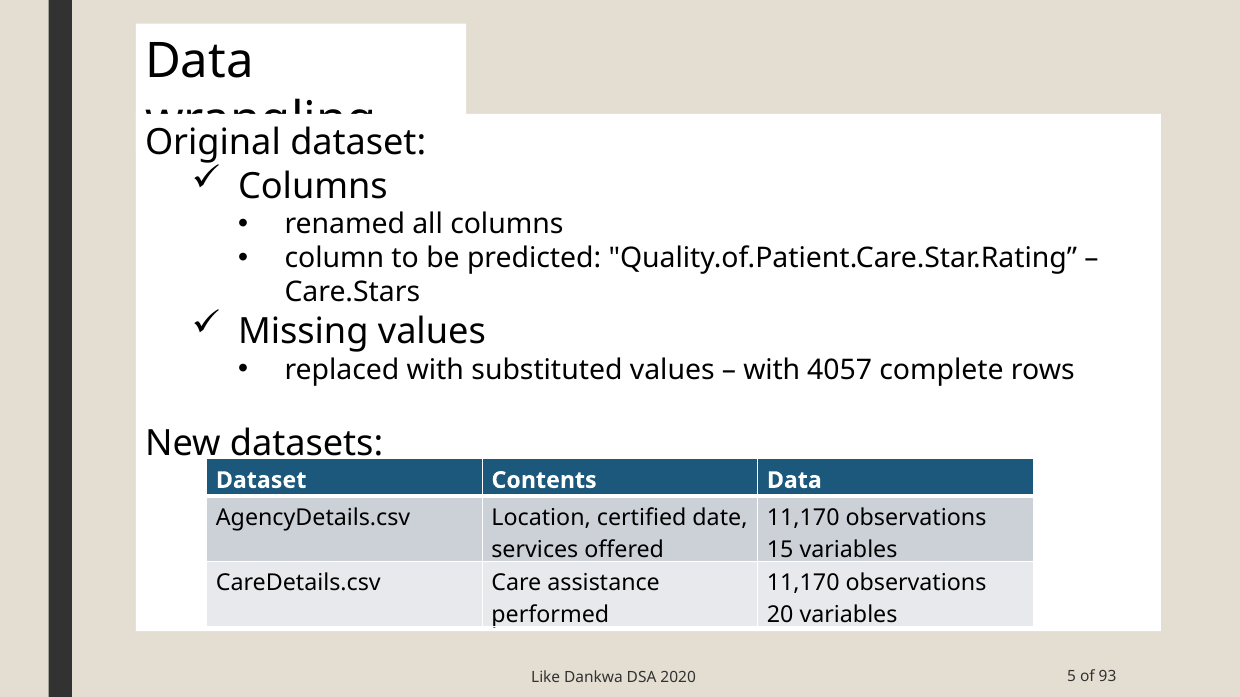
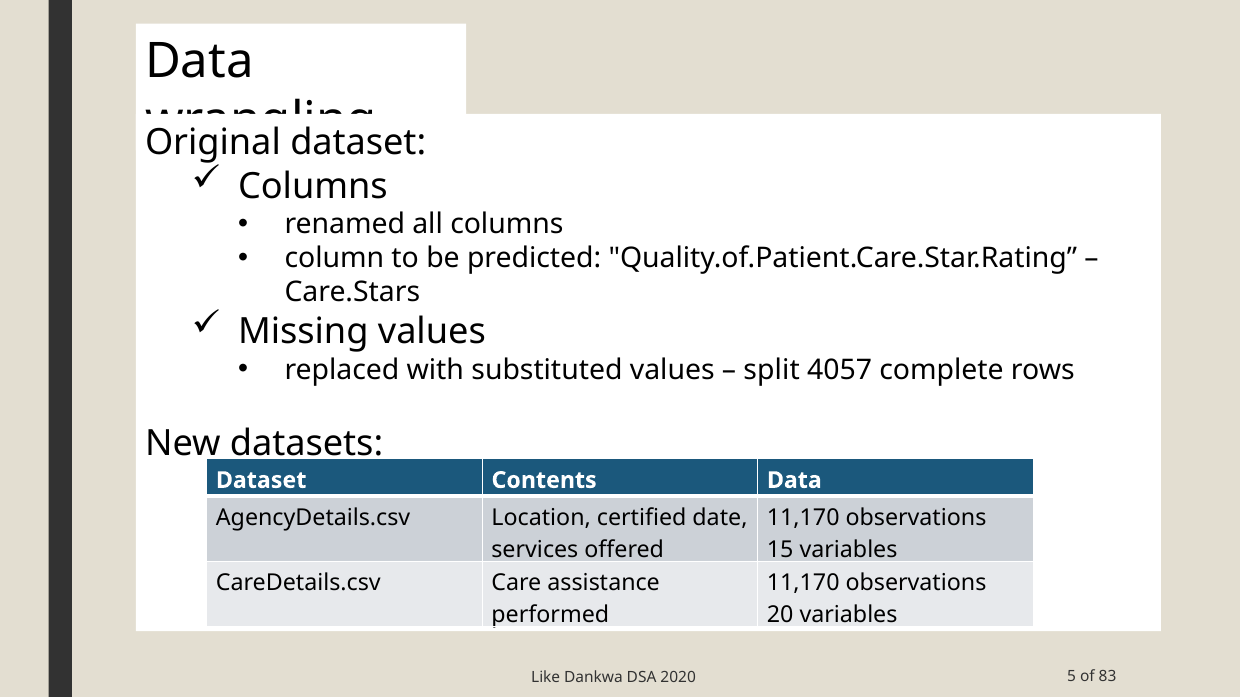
with at (772, 370): with -> split
93: 93 -> 83
